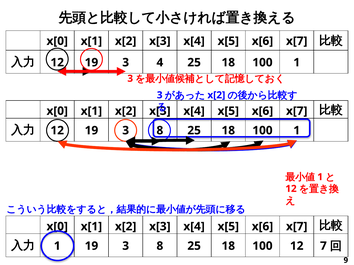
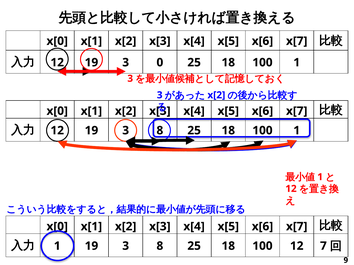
4: 4 -> 0
